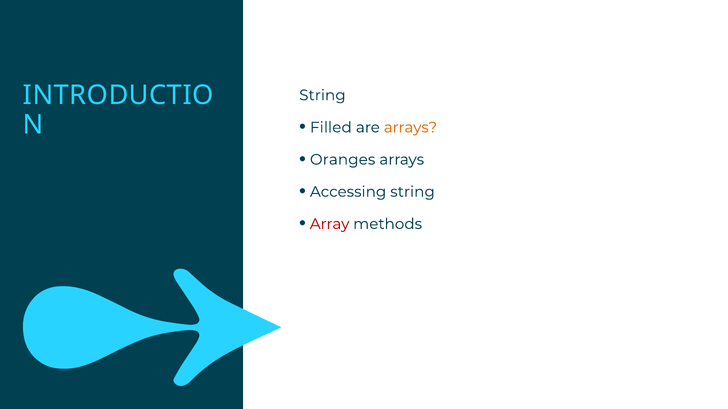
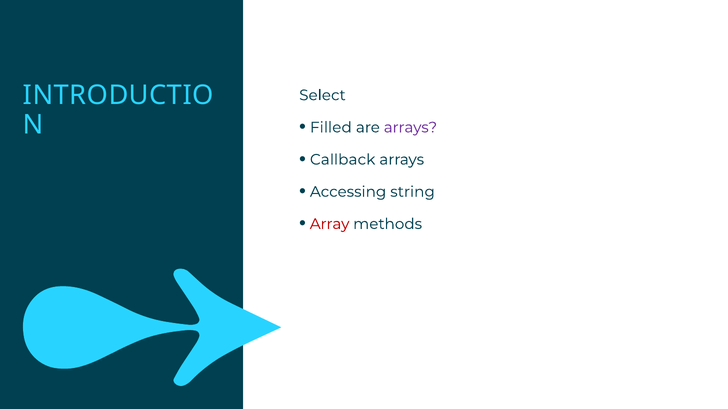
String at (322, 95): String -> Select
arrays at (410, 128) colour: orange -> purple
Oranges: Oranges -> Callback
